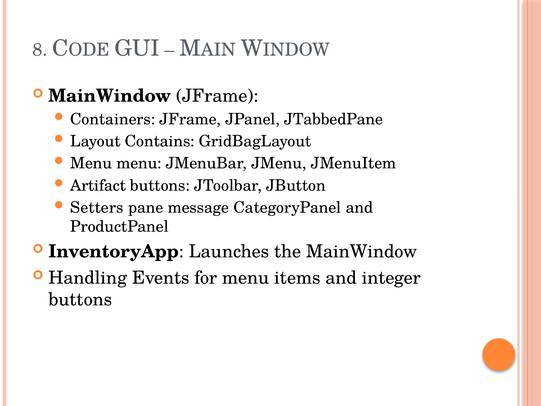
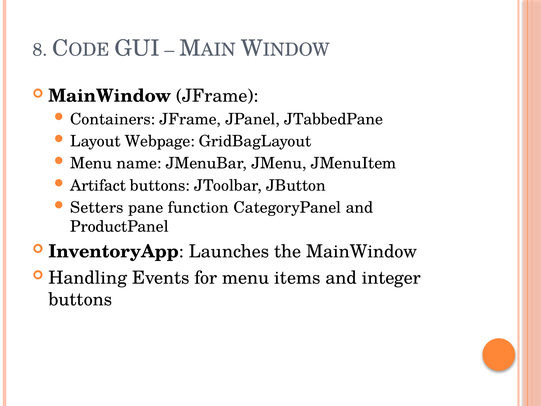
Contains: Contains -> Webpage
Menu menu: menu -> name
message: message -> function
